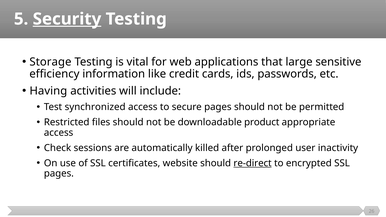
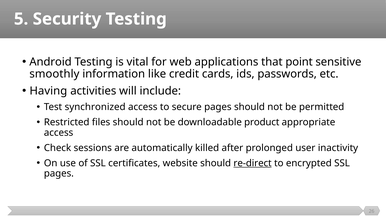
Security underline: present -> none
Storage: Storage -> Android
large: large -> point
efficiency: efficiency -> smoothly
